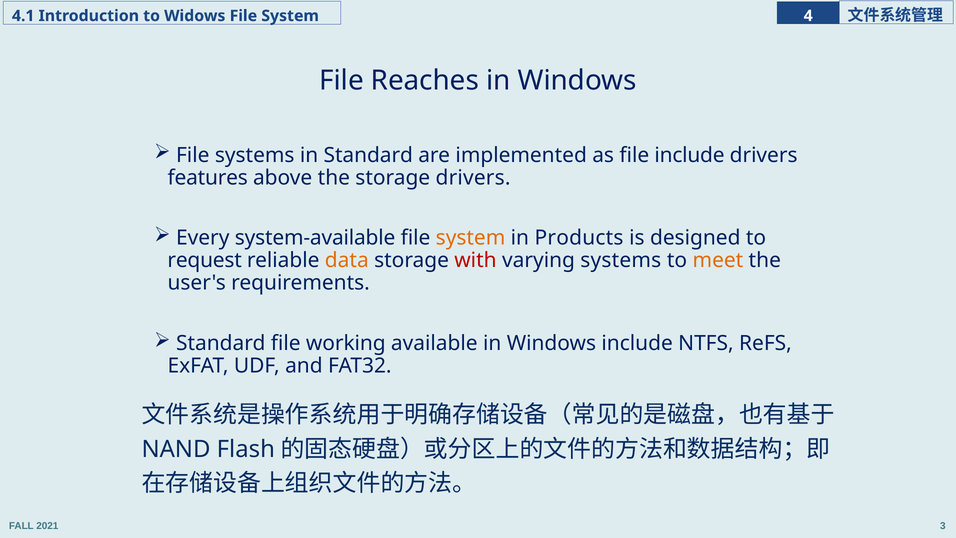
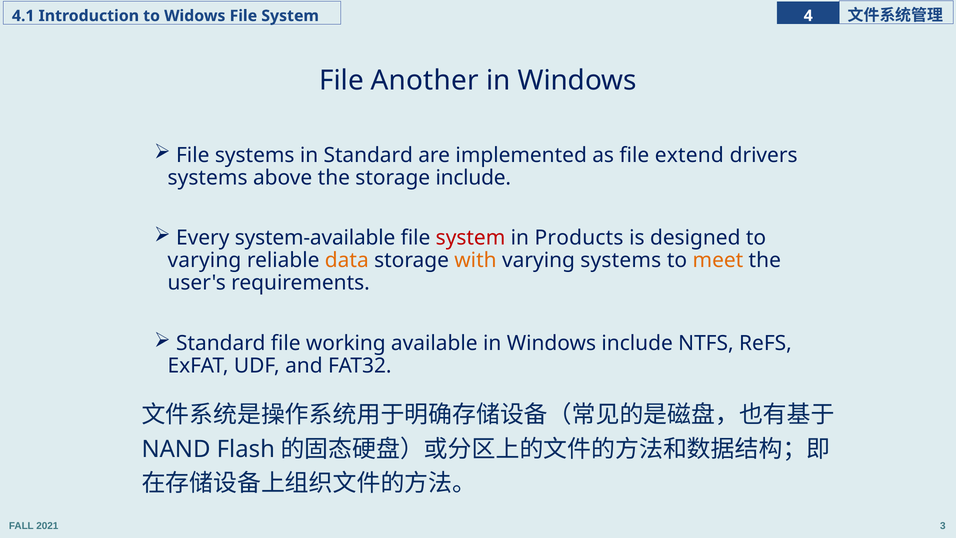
Reaches: Reaches -> Another
file include: include -> extend
features at (208, 178): features -> systems
storage drivers: drivers -> include
system at (471, 238) colour: orange -> red
request at (205, 260): request -> varying
with colour: red -> orange
